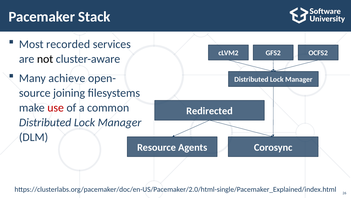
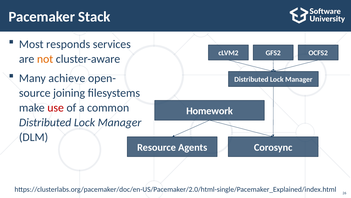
recorded: recorded -> responds
not colour: black -> orange
Redirected: Redirected -> Homework
